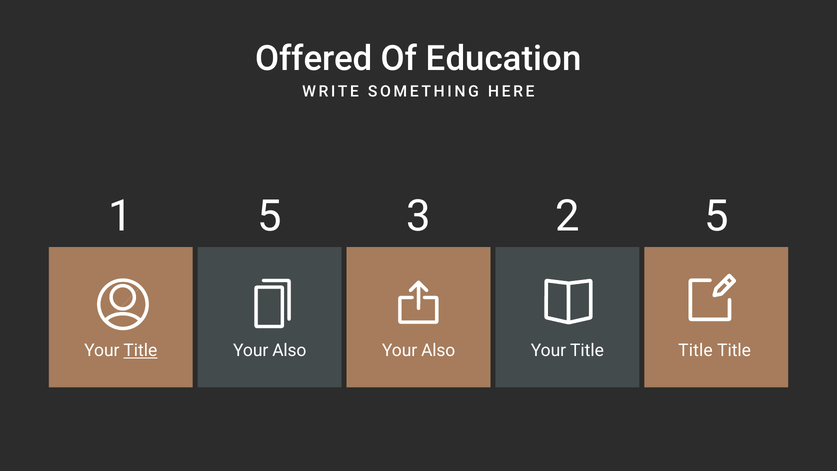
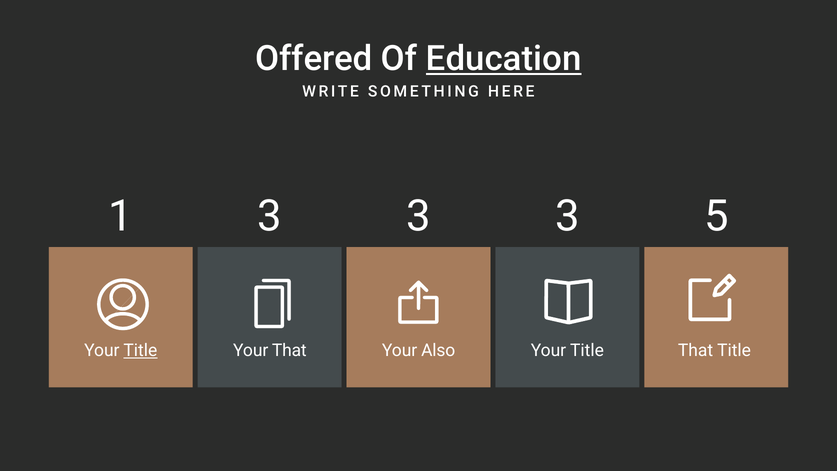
Education underline: none -> present
1 5: 5 -> 3
2 at (567, 216): 2 -> 3
Also at (289, 350): Also -> That
Your Title Title: Title -> That
